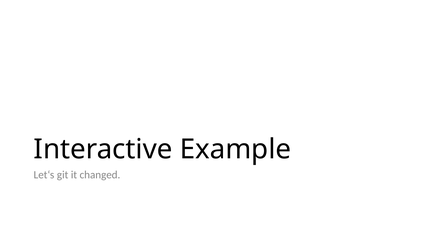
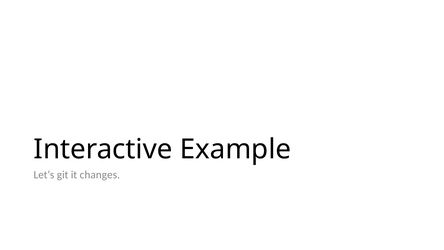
changed: changed -> changes
